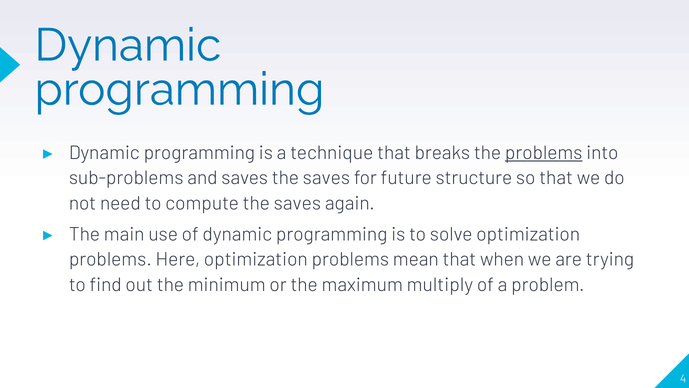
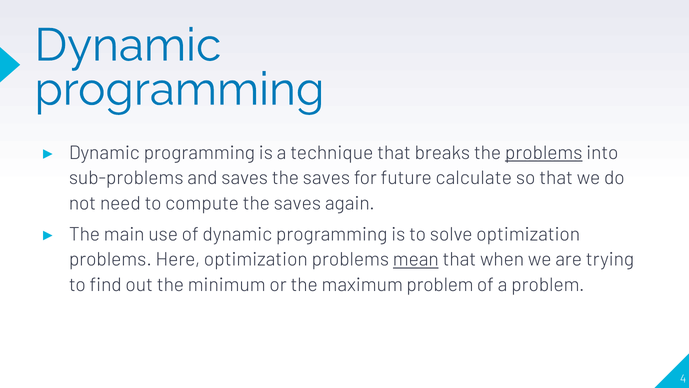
structure: structure -> calculate
mean underline: none -> present
maximum multiply: multiply -> problem
